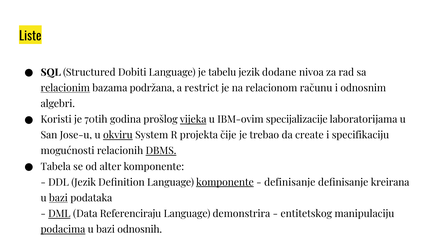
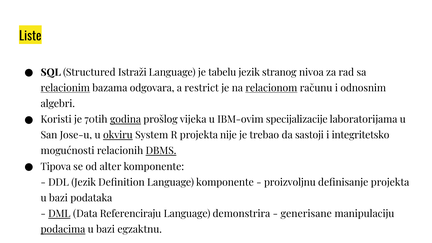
Dobiti: Dobiti -> Istraži
dodane: dodane -> stranog
podržana: podržana -> odgovara
relacionom underline: none -> present
godina underline: none -> present
vijeka underline: present -> none
čije: čije -> nije
create: create -> sastoji
specifikaciju: specifikaciju -> integritetsko
Tabela: Tabela -> Tipova
komponente at (225, 182) underline: present -> none
definisanje at (290, 182): definisanje -> proizvoljnu
definisanje kreirana: kreirana -> projekta
bazi at (58, 198) underline: present -> none
entitetskog: entitetskog -> generisane
odnosnih: odnosnih -> egzaktnu
